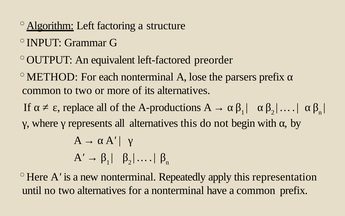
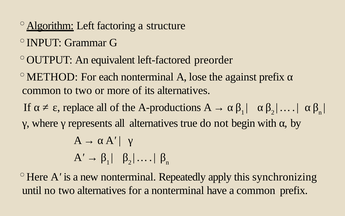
parsers: parsers -> against
alternatives this: this -> true
representation: representation -> synchronizing
